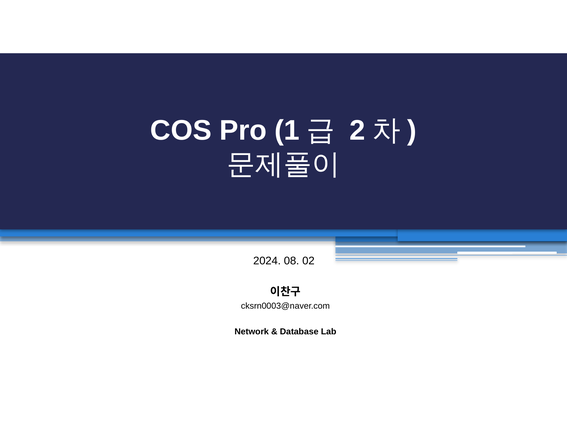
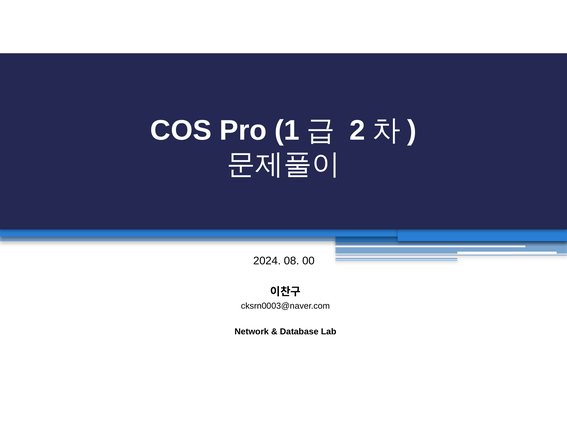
02: 02 -> 00
